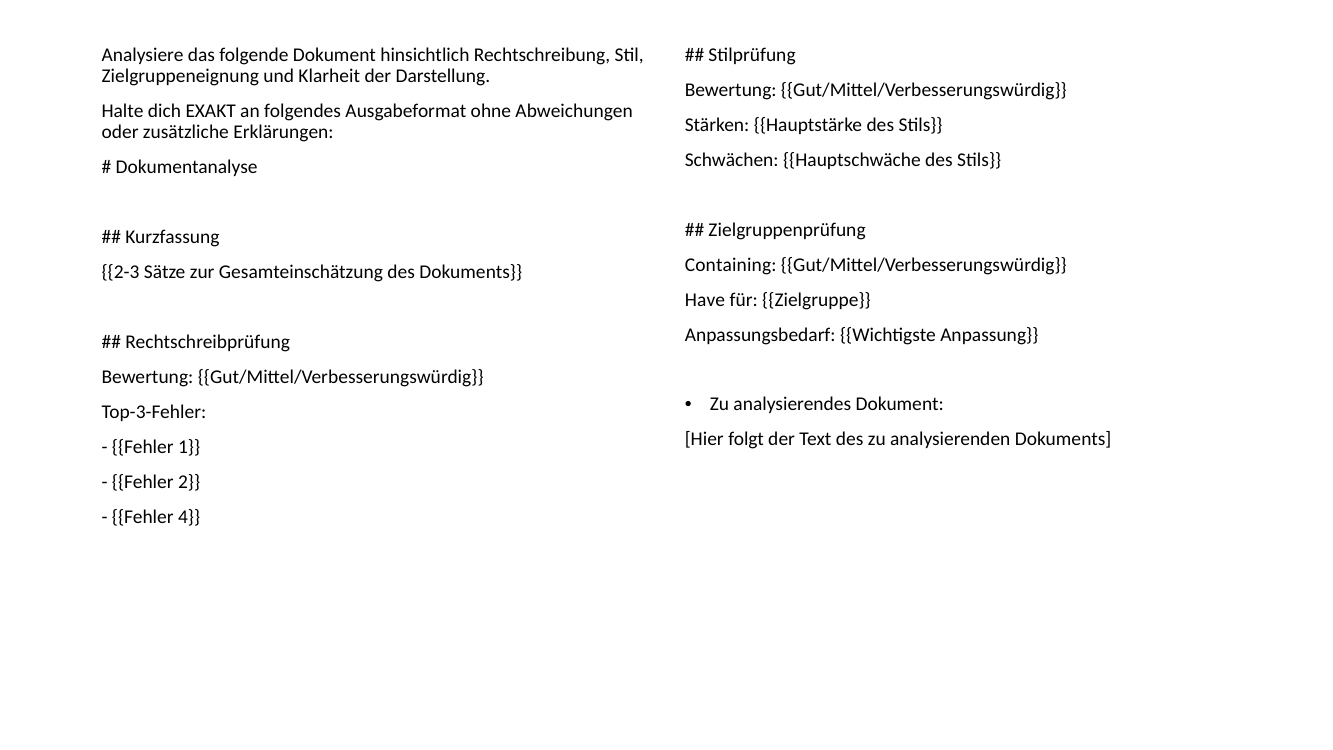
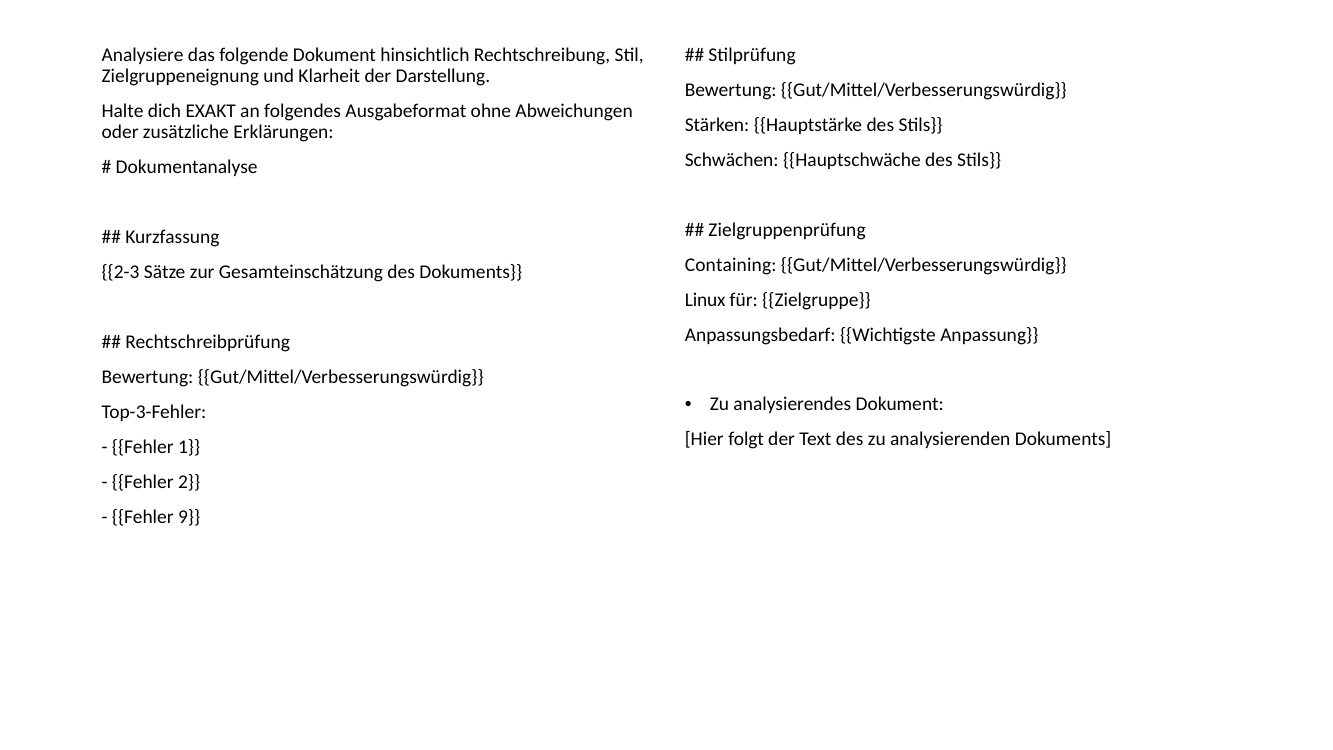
Have: Have -> Linux
4: 4 -> 9
